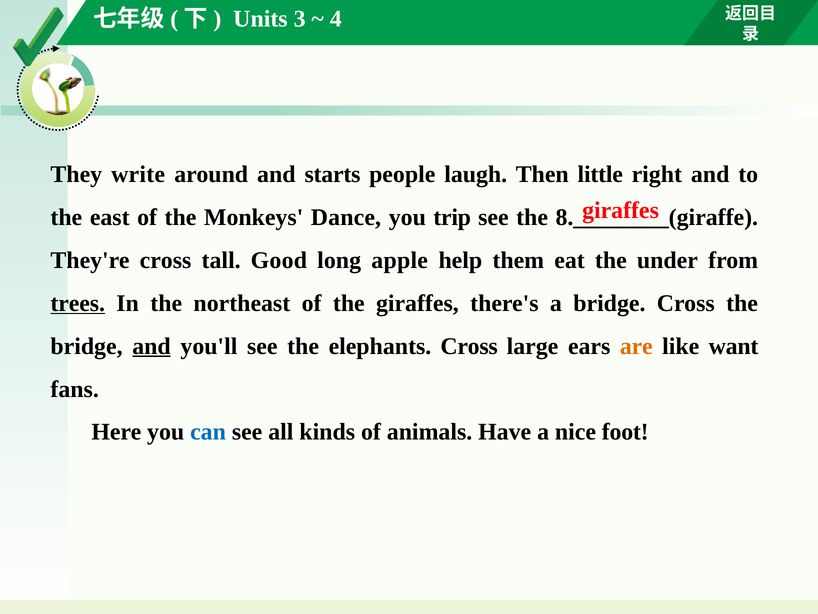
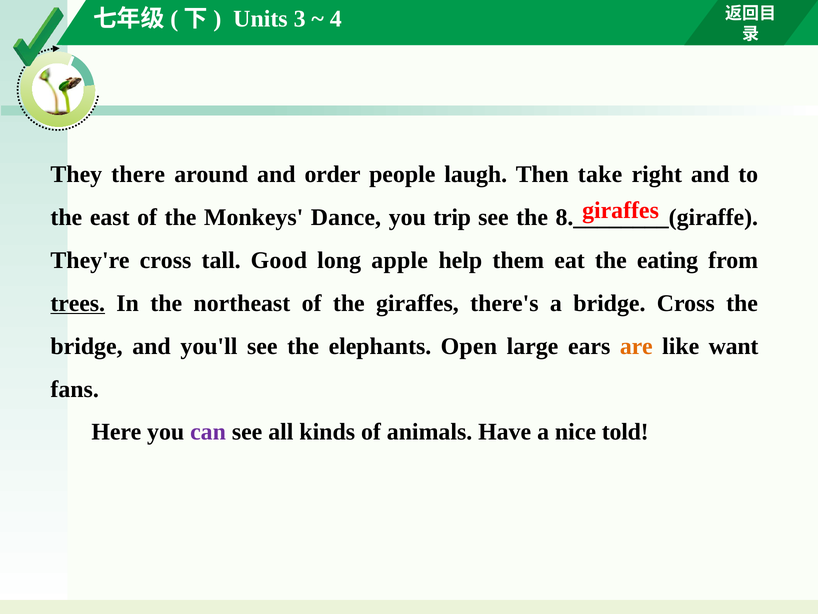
write: write -> there
starts: starts -> order
little: little -> take
under: under -> eating
and at (152, 346) underline: present -> none
elephants Cross: Cross -> Open
can colour: blue -> purple
foot: foot -> told
